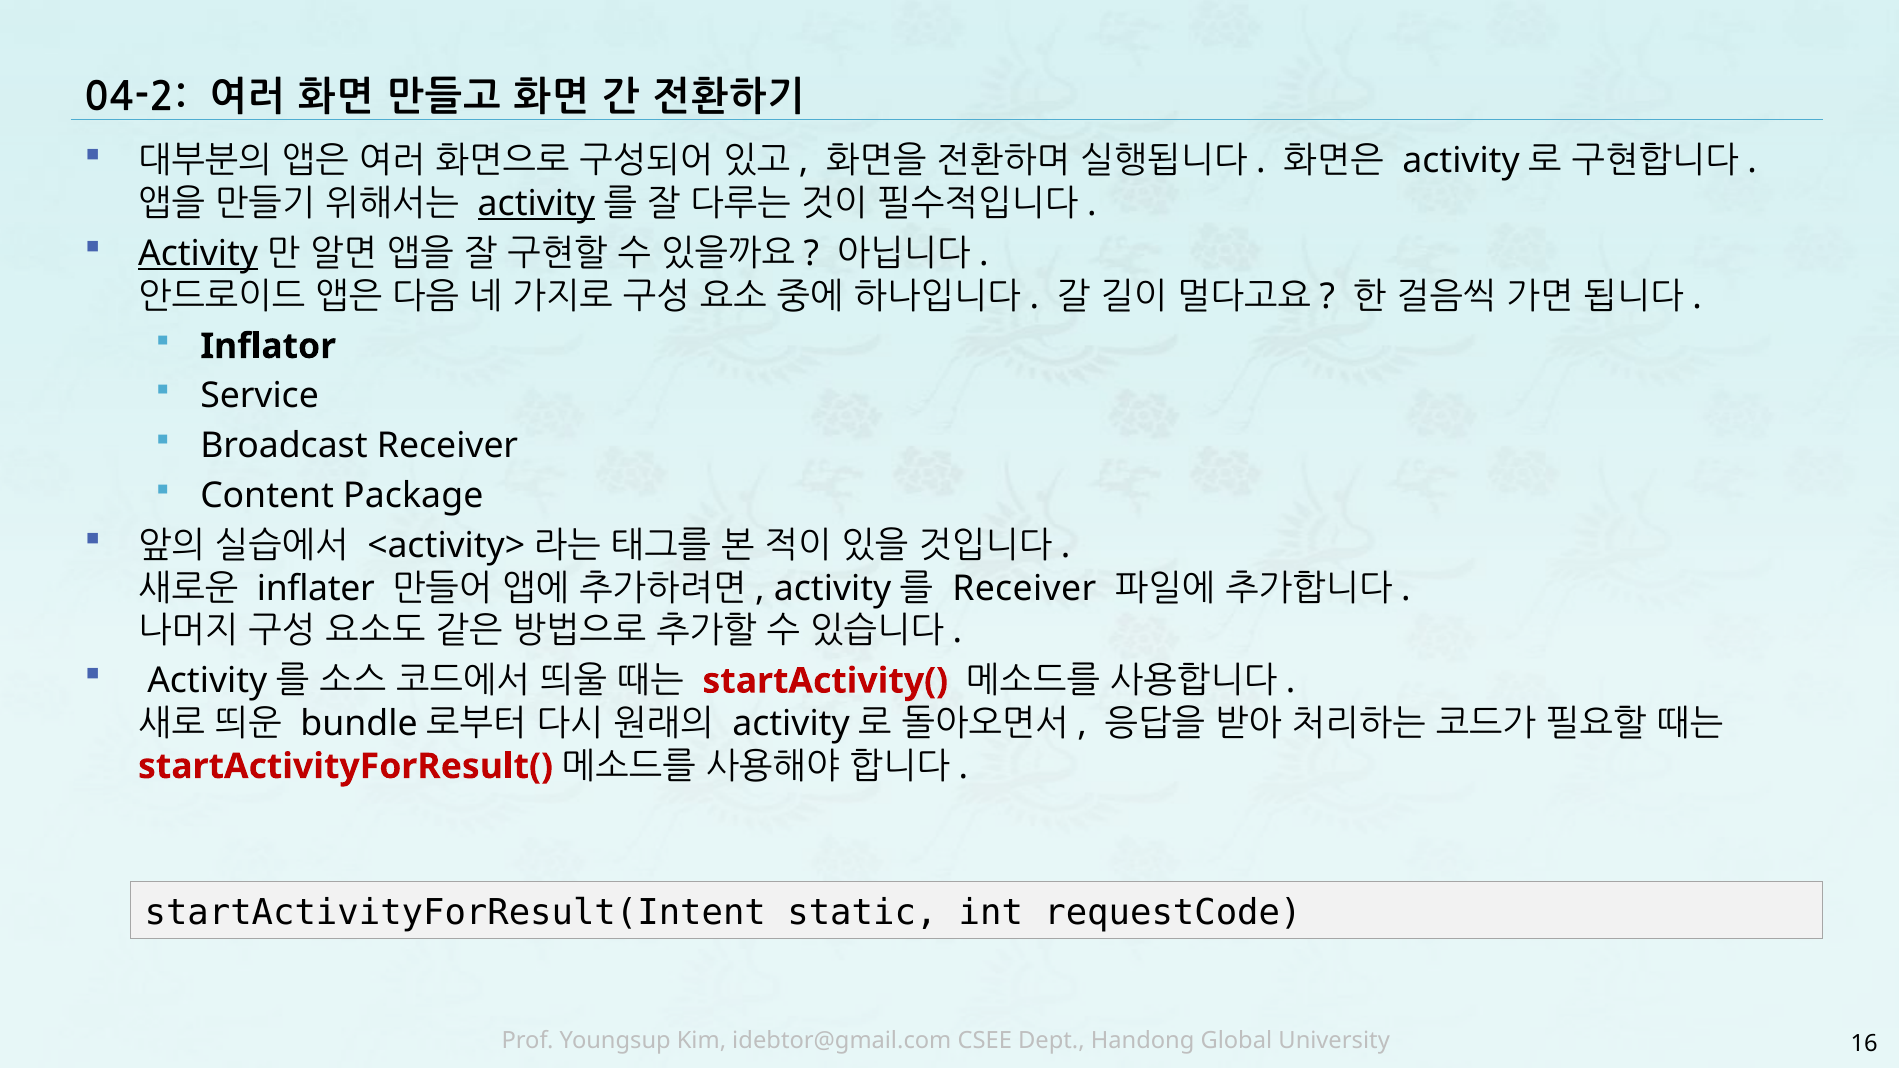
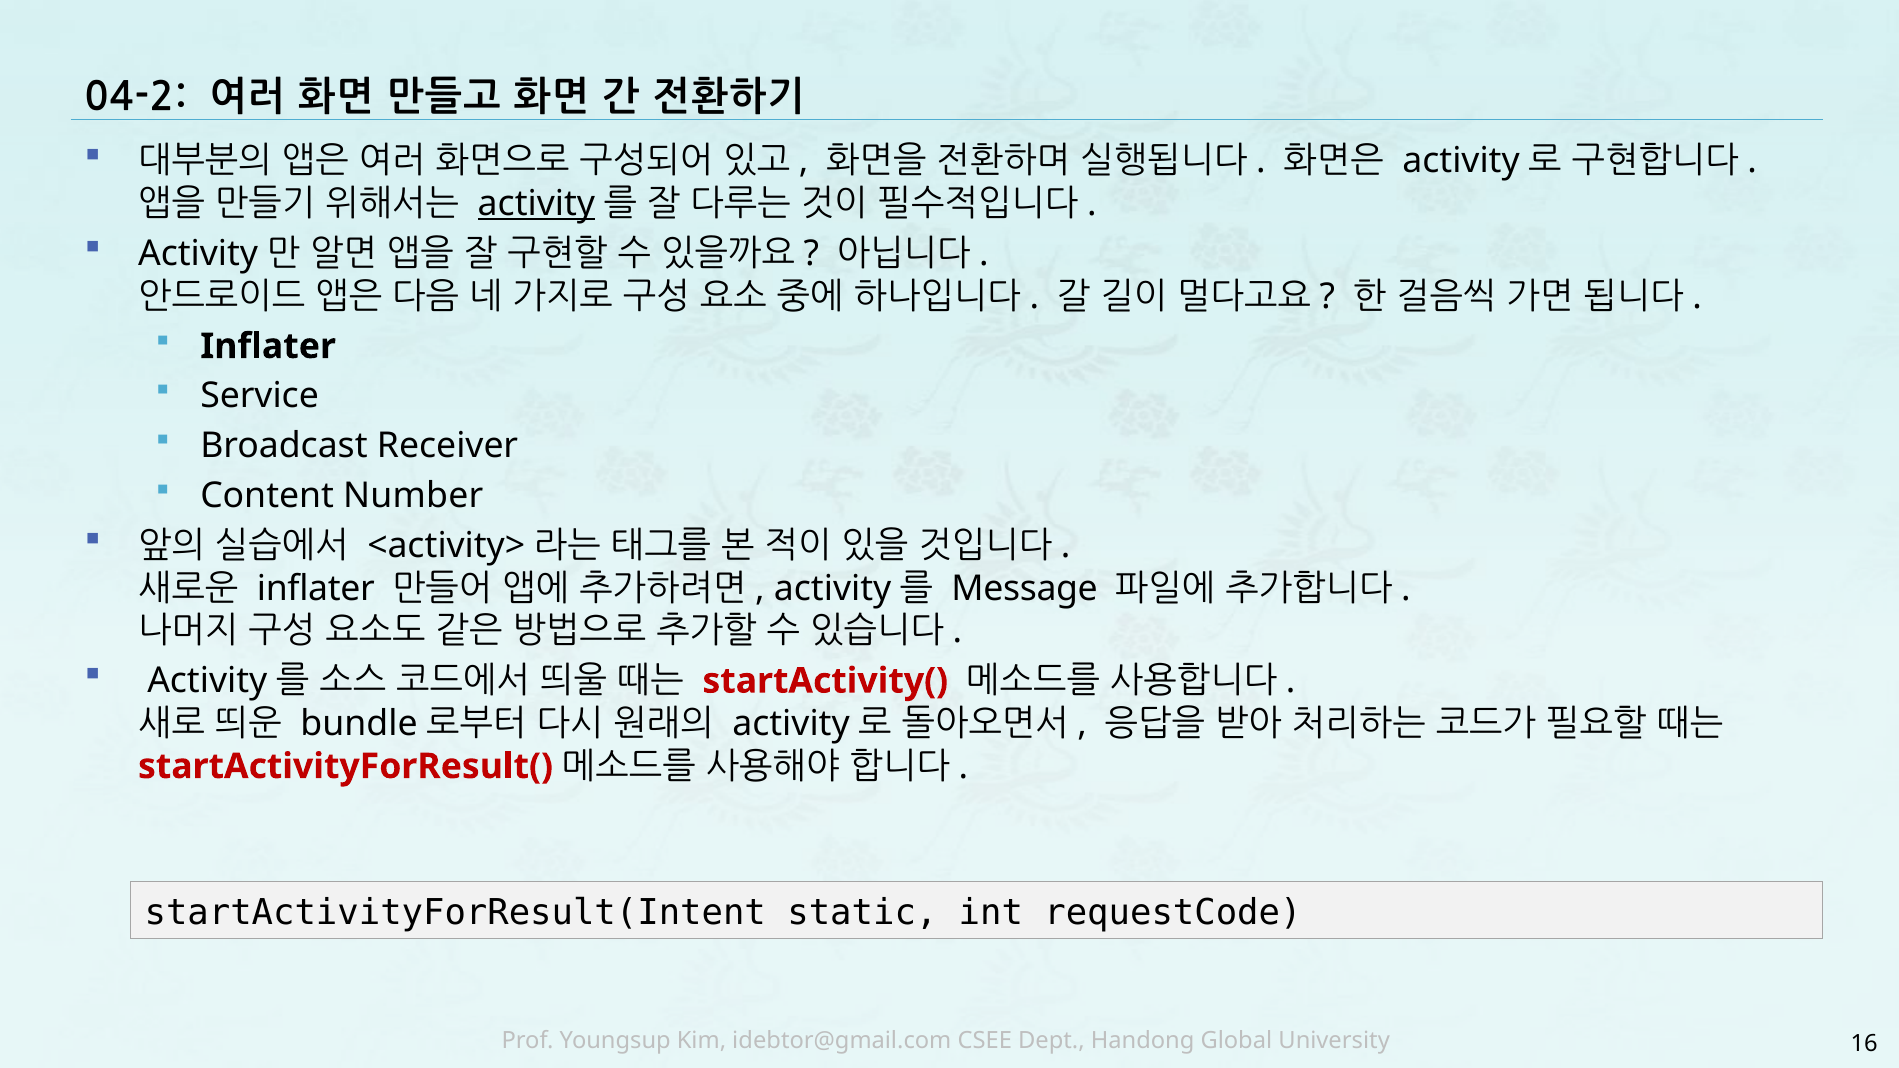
Activity at (198, 254) underline: present -> none
Inflator at (268, 346): Inflator -> Inflater
Package: Package -> Number
Receiver at (1024, 588): Receiver -> Message
